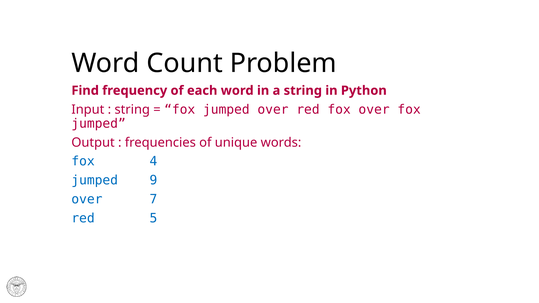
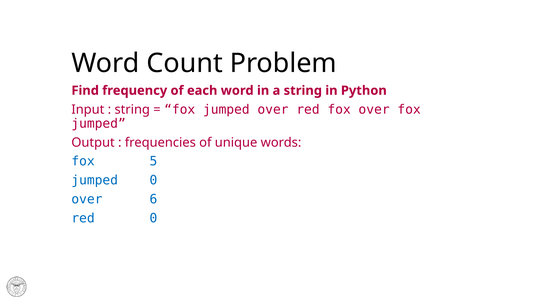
4: 4 -> 5
jumped 9: 9 -> 0
7: 7 -> 6
red 5: 5 -> 0
